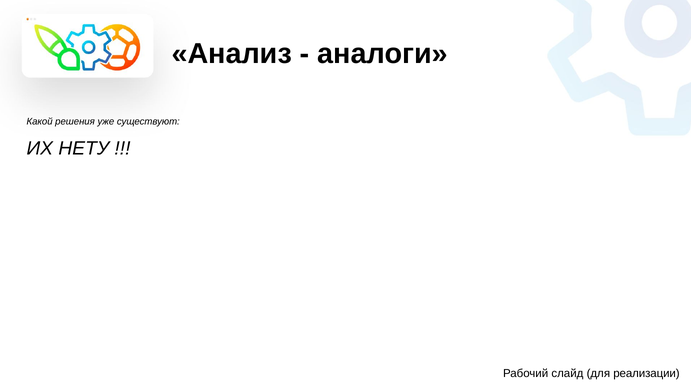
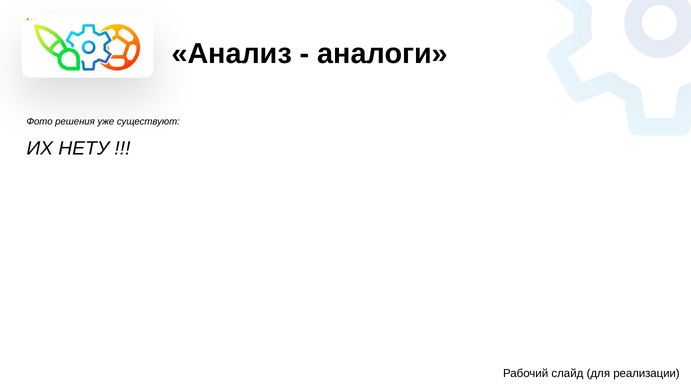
Какой: Какой -> Фото
